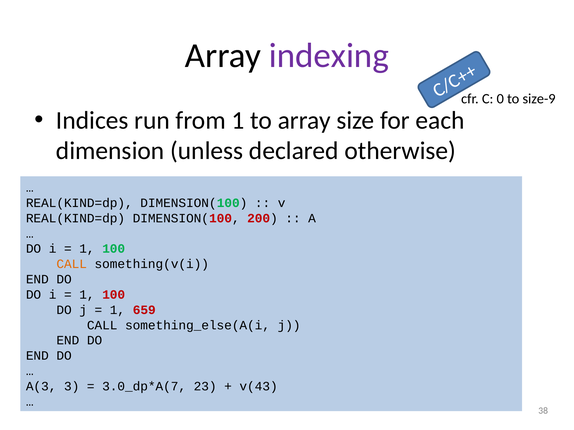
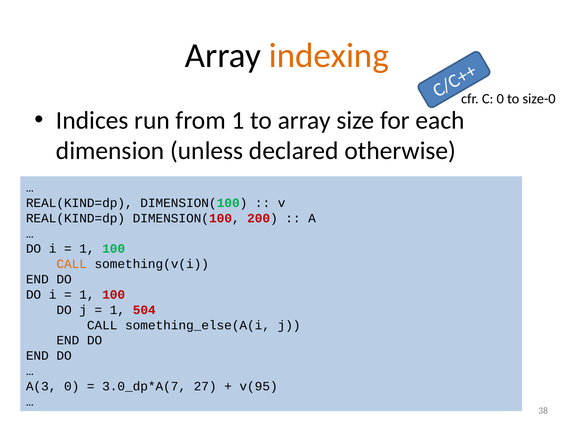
indexing colour: purple -> orange
size-9: size-9 -> size-0
659: 659 -> 504
A(3 3: 3 -> 0
23: 23 -> 27
v(43: v(43 -> v(95
